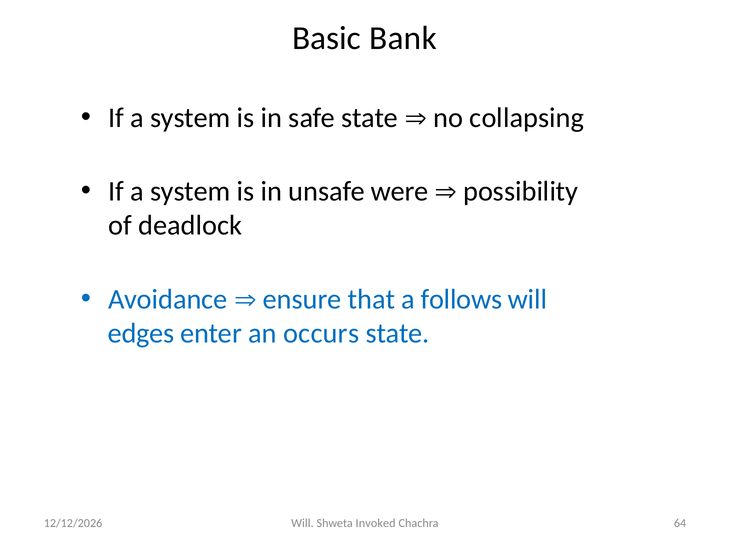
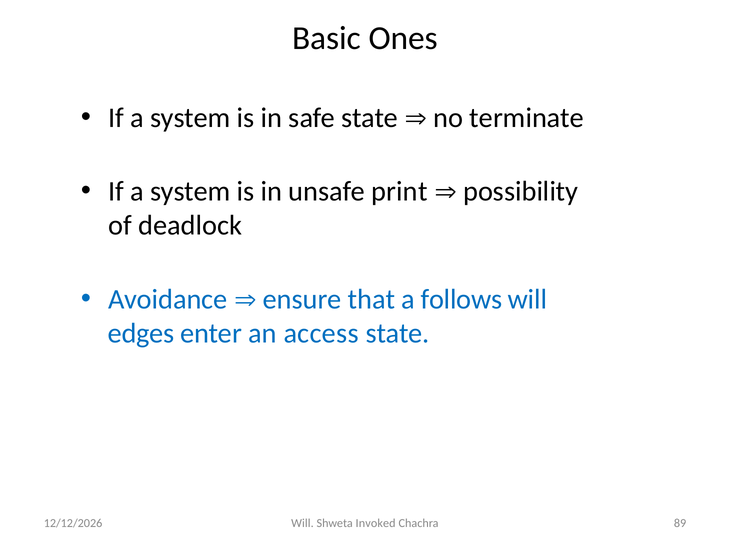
Bank: Bank -> Ones
collapsing: collapsing -> terminate
were: were -> print
occurs: occurs -> access
64: 64 -> 89
